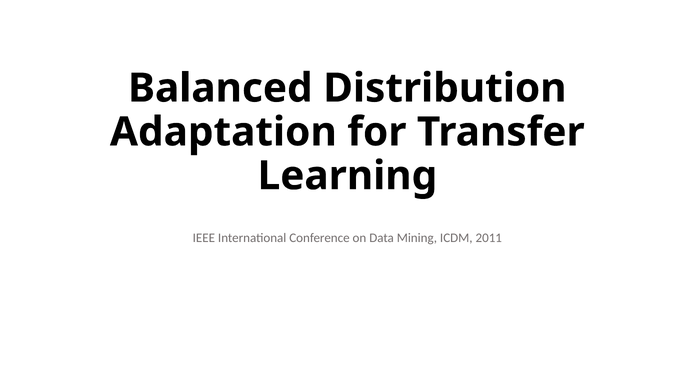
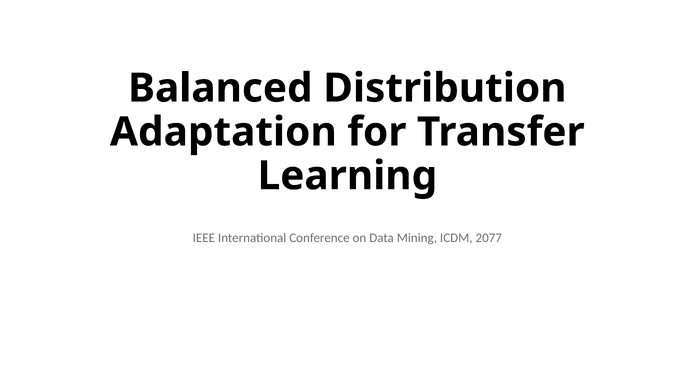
2011: 2011 -> 2077
